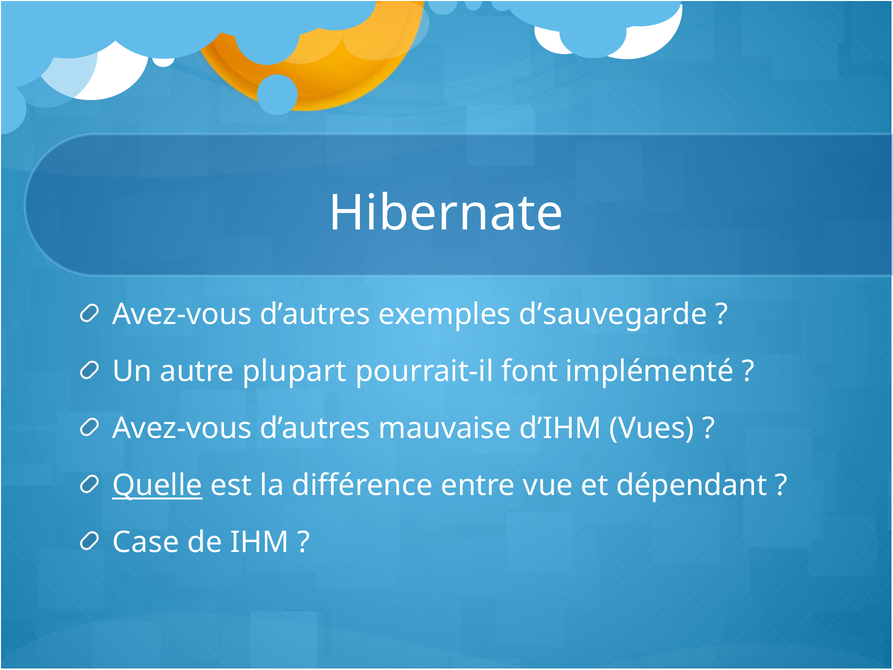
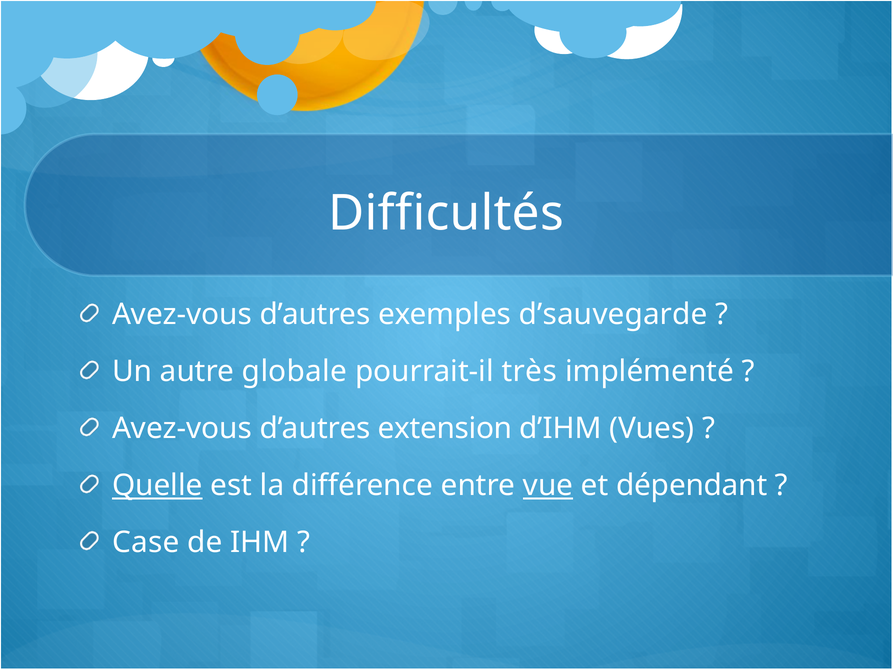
Hibernate: Hibernate -> Difficultés
plupart: plupart -> globale
font: font -> très
mauvaise: mauvaise -> extension
vue underline: none -> present
